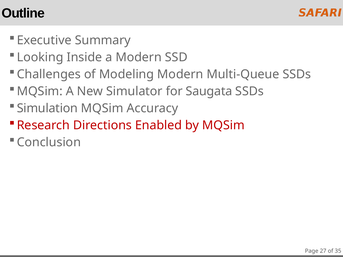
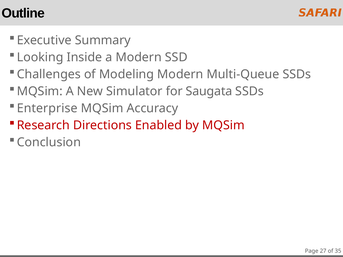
Simulation: Simulation -> Enterprise
